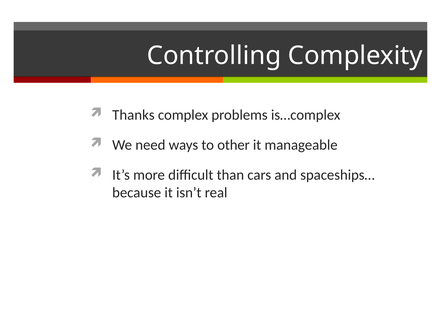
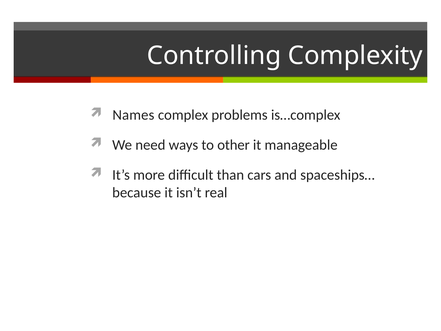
Thanks: Thanks -> Names
